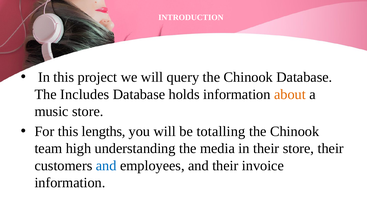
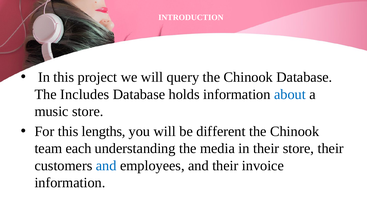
about colour: orange -> blue
totalling: totalling -> different
high: high -> each
